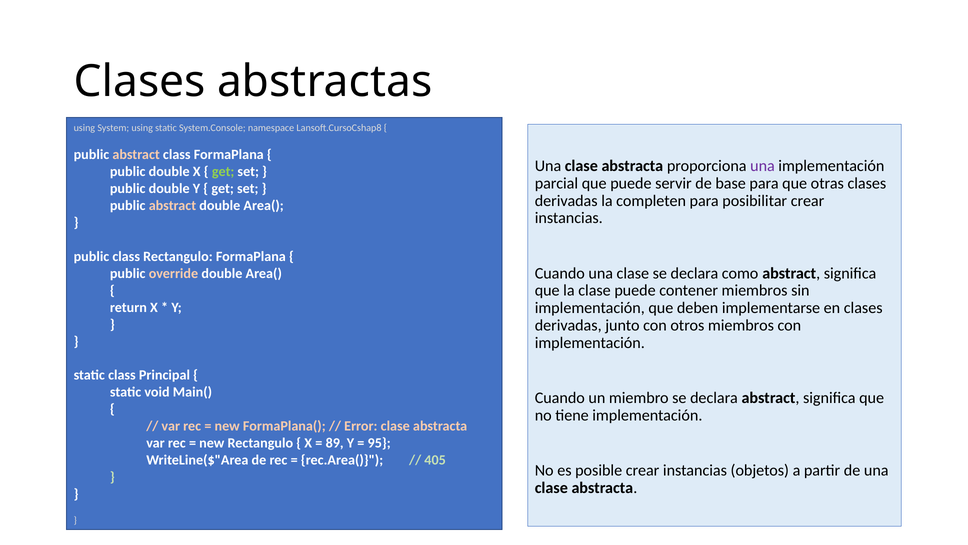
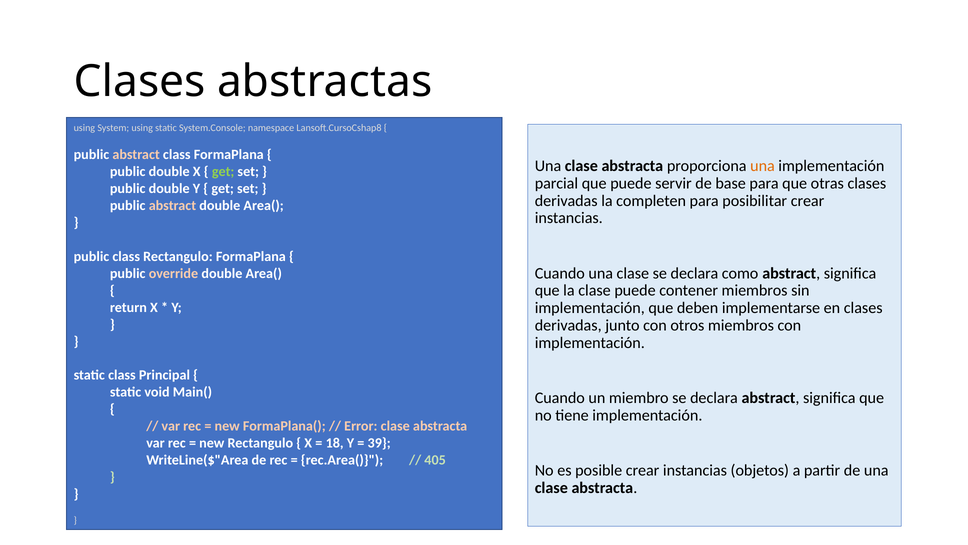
una at (762, 166) colour: purple -> orange
89: 89 -> 18
95: 95 -> 39
